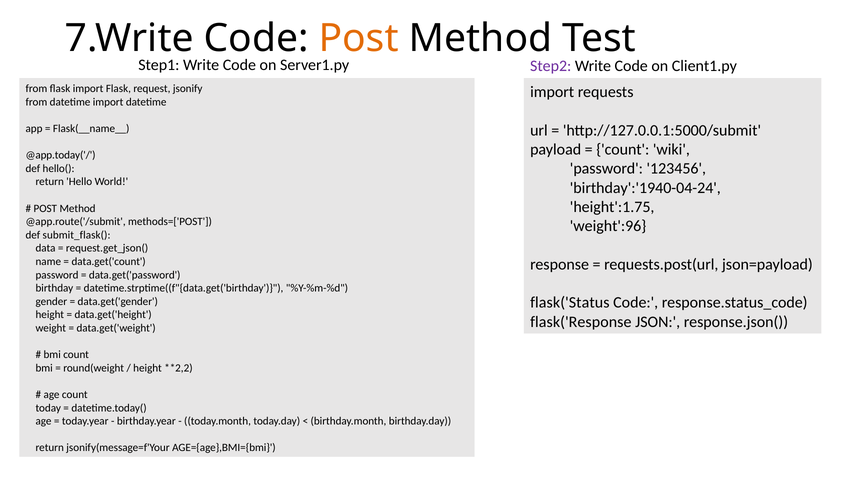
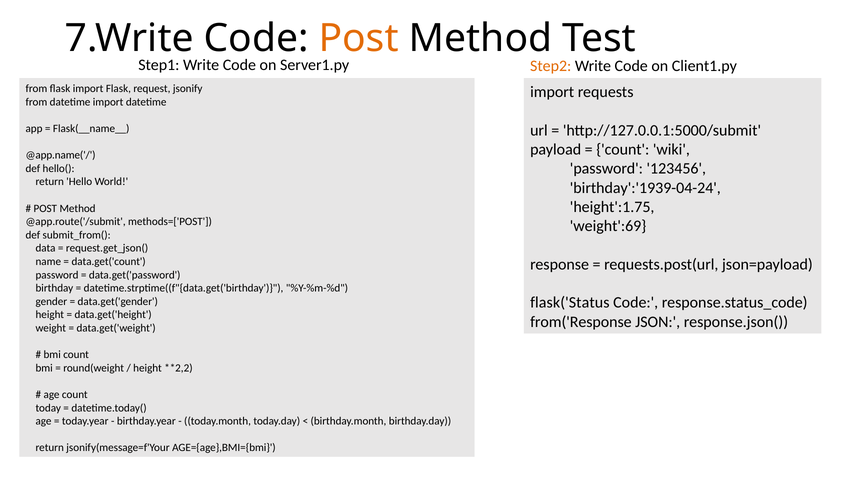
Step2 colour: purple -> orange
@app.today('/: @app.today('/ -> @app.name('/
birthday':'1940-04-24: birthday':'1940-04-24 -> birthday':'1939-04-24
weight':96: weight':96 -> weight':69
submit_flask(: submit_flask( -> submit_from(
flask('Response: flask('Response -> from('Response
